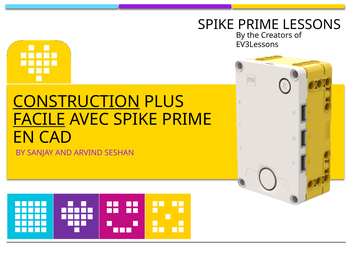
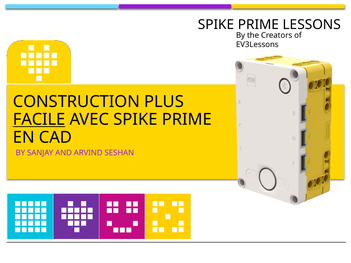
CONSTRUCTION underline: present -> none
